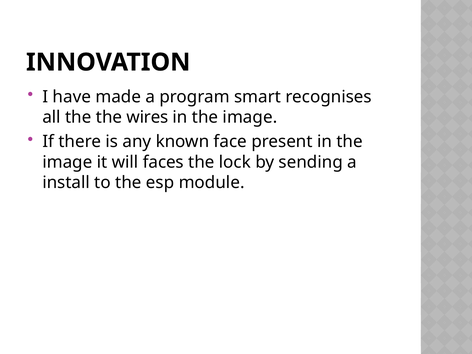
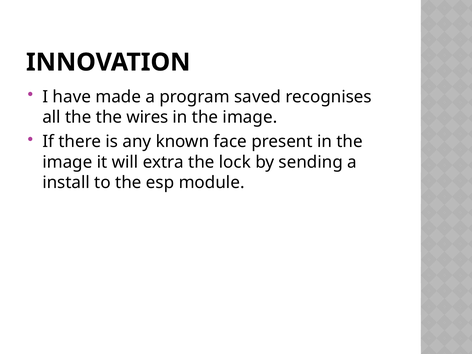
smart: smart -> saved
faces: faces -> extra
